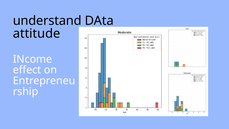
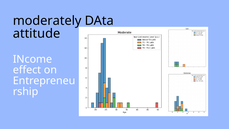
understand: understand -> moderately
